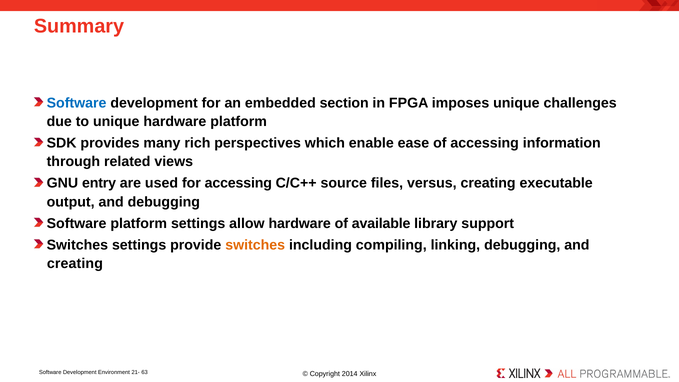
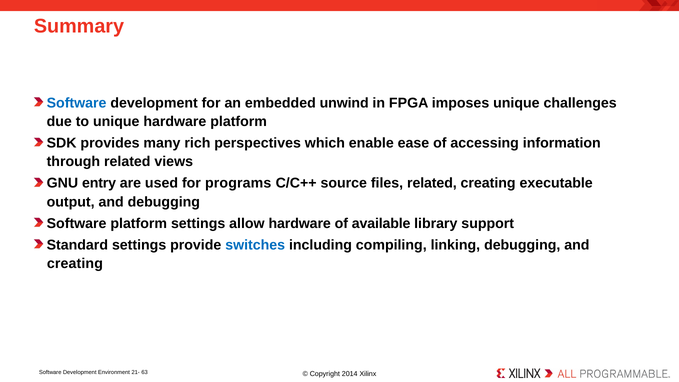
section: section -> unwind
for accessing: accessing -> programs
files versus: versus -> related
Switches at (77, 245): Switches -> Standard
switches at (255, 245) colour: orange -> blue
